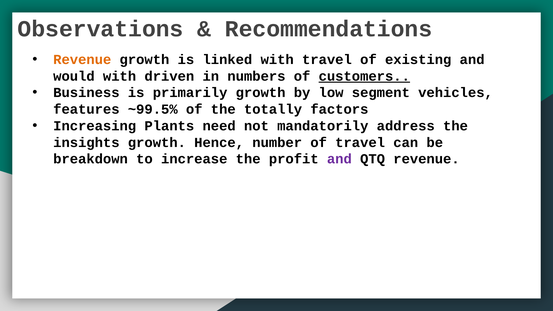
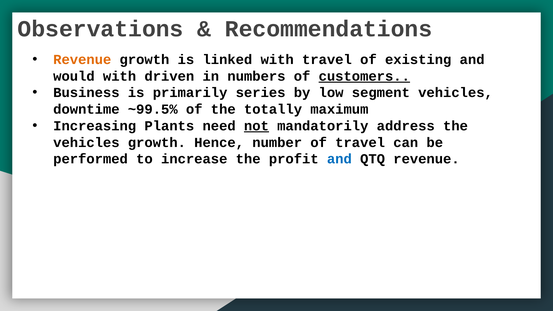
primarily growth: growth -> series
features: features -> downtime
factors: factors -> maximum
not underline: none -> present
insights at (86, 143): insights -> vehicles
breakdown: breakdown -> performed
and at (339, 159) colour: purple -> blue
